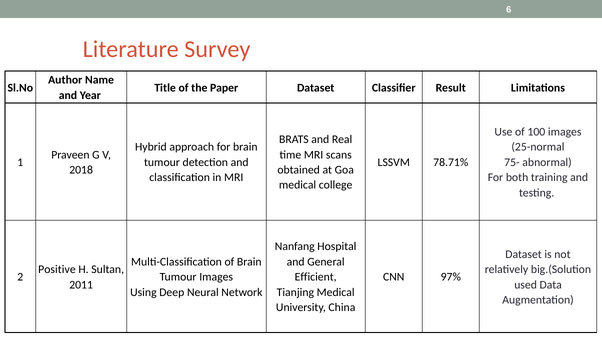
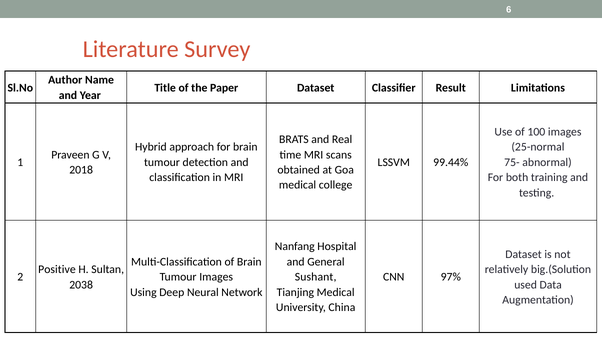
78.71%: 78.71% -> 99.44%
Efficient: Efficient -> Sushant
2011: 2011 -> 2038
